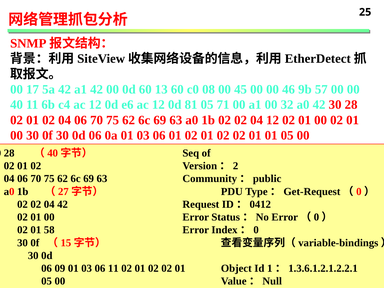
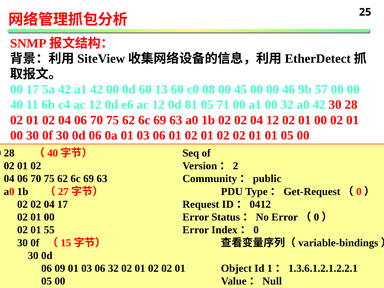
04 42: 42 -> 17
58: 58 -> 55
06 11: 11 -> 32
